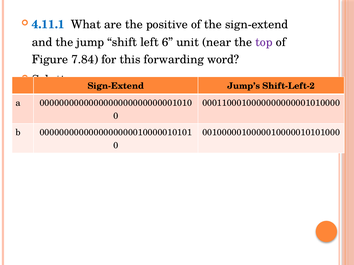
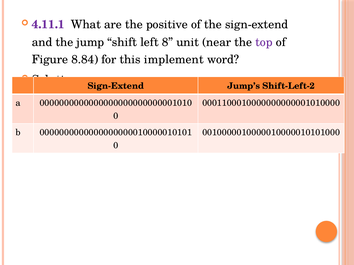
4.11.1 colour: blue -> purple
6: 6 -> 8
7.84: 7.84 -> 8.84
forwarding: forwarding -> implement
